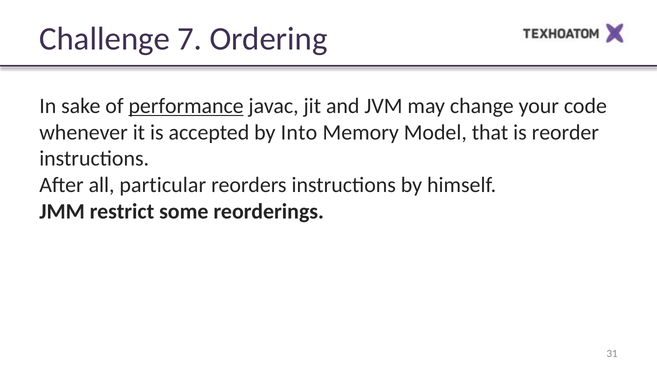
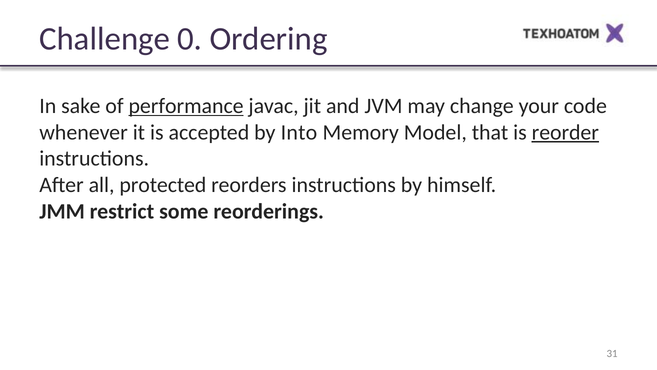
7: 7 -> 0
reorder underline: none -> present
particular: particular -> protected
